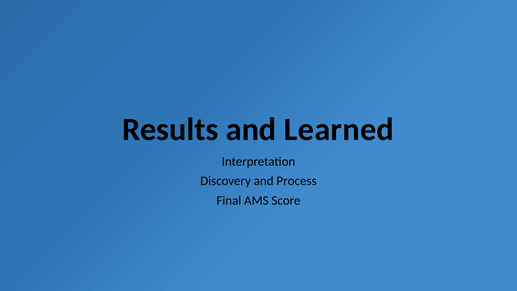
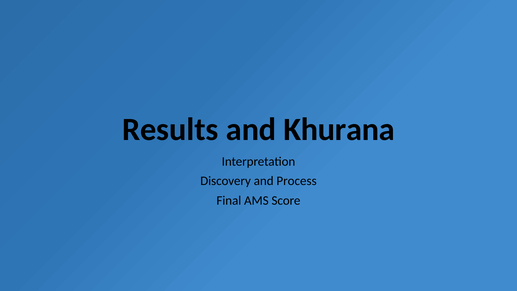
Learned: Learned -> Khurana
